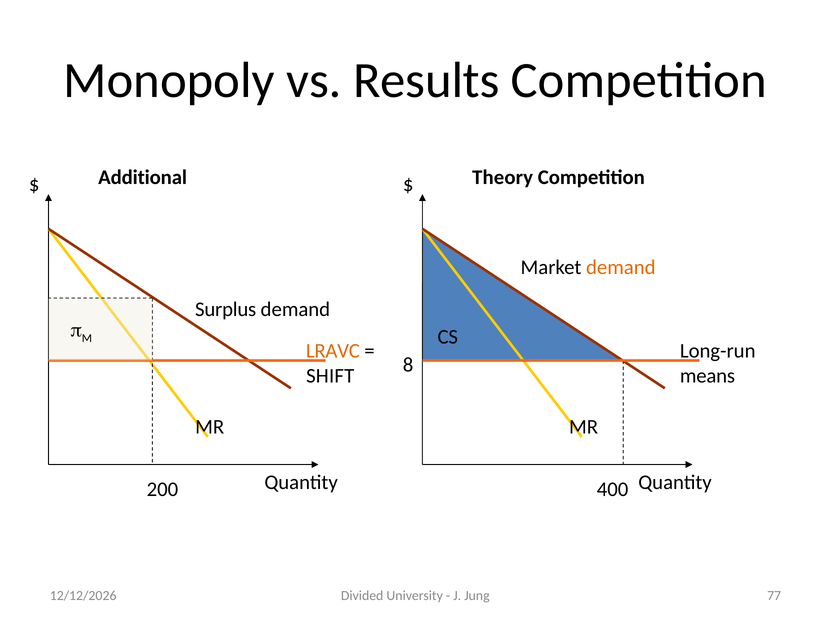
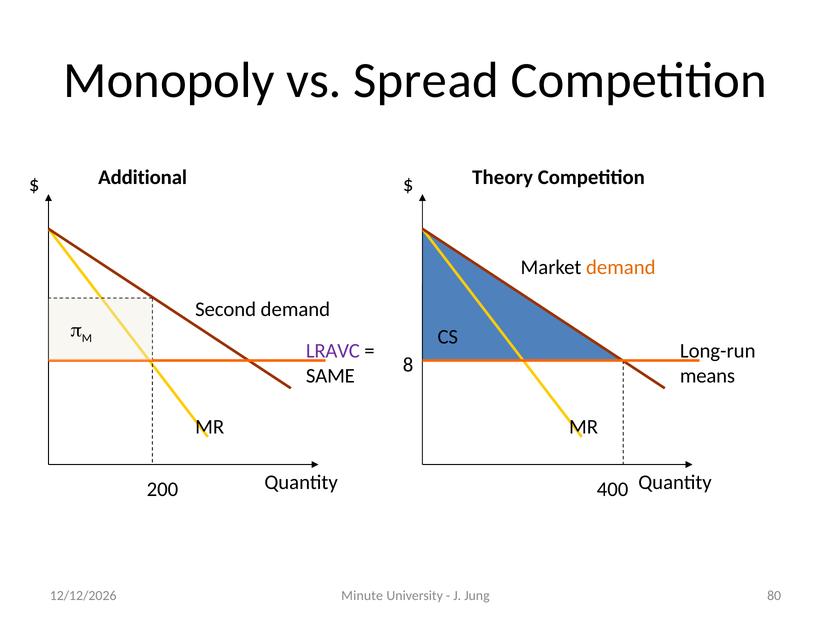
Results: Results -> Spread
Surplus: Surplus -> Second
LRAVC colour: orange -> purple
SHIFT: SHIFT -> SAME
Divided: Divided -> Minute
77: 77 -> 80
